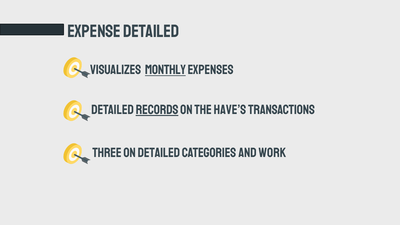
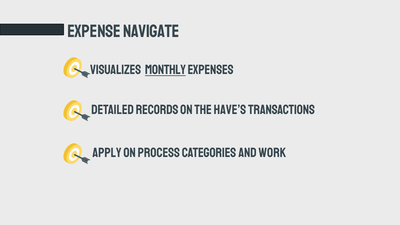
Expense detailed: detailed -> navigate
records underline: present -> none
three: three -> apply
on detailed: detailed -> process
